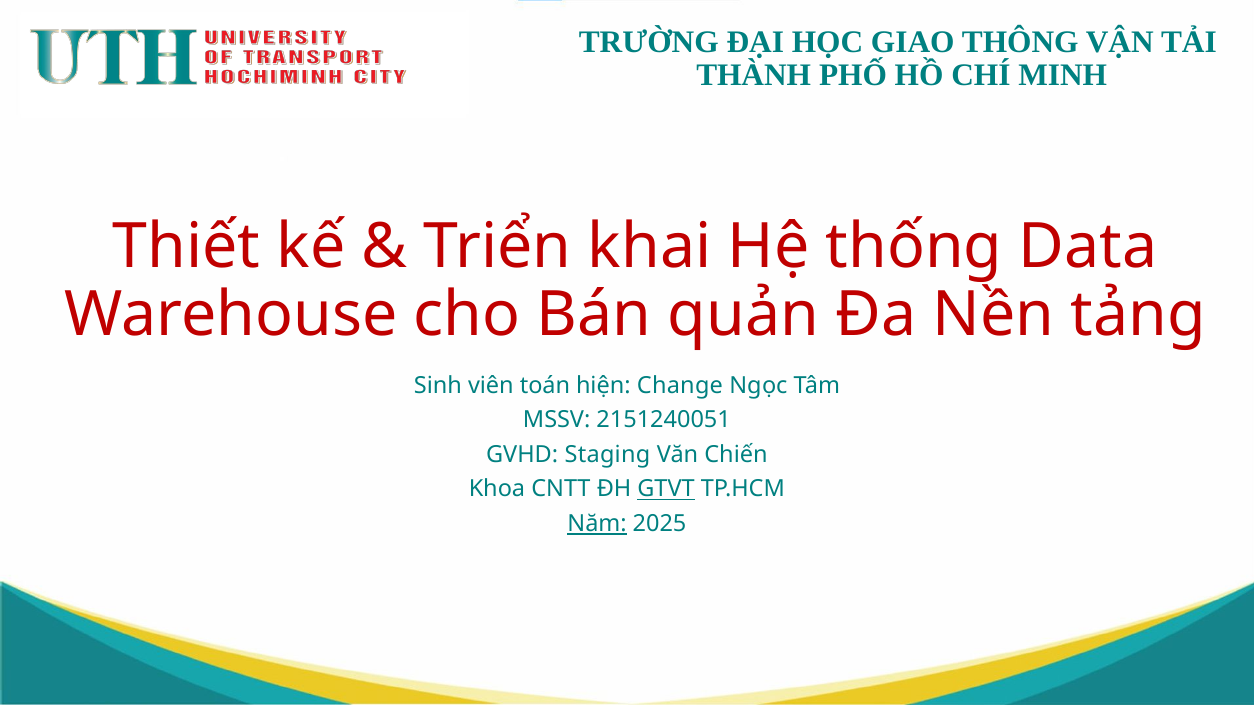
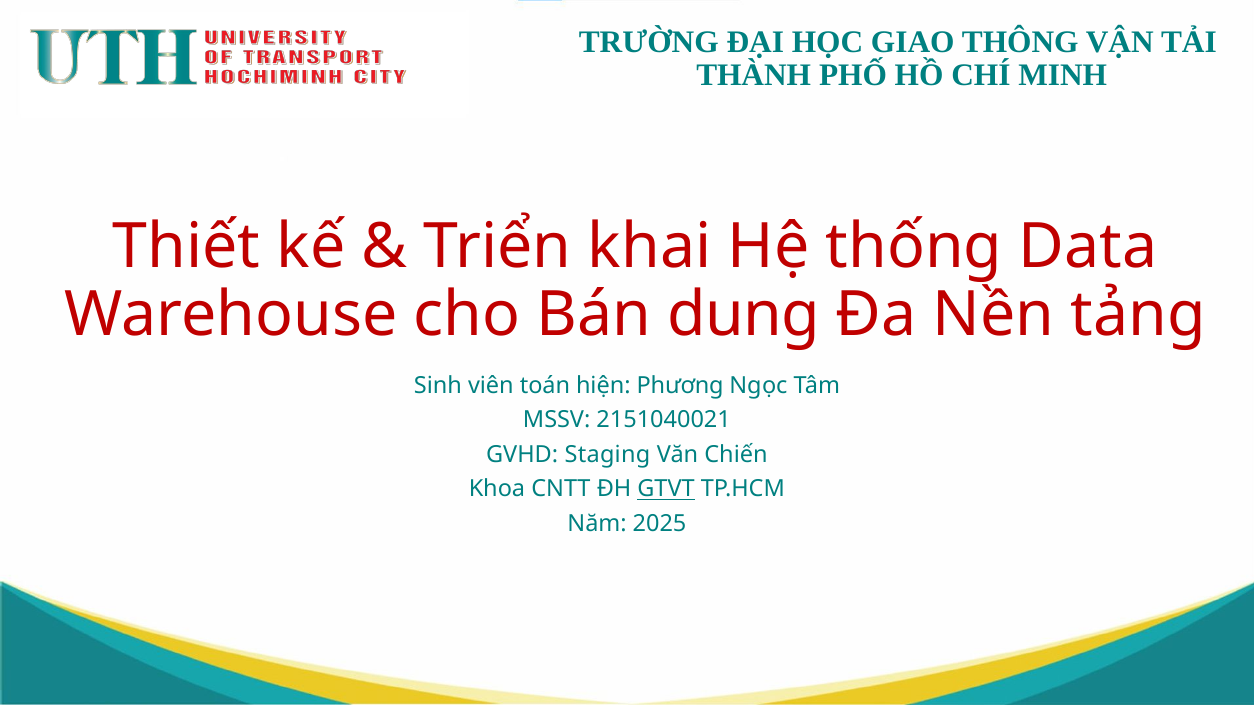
quản: quản -> dung
Change: Change -> Phương
2151240051: 2151240051 -> 2151040021
Năm underline: present -> none
